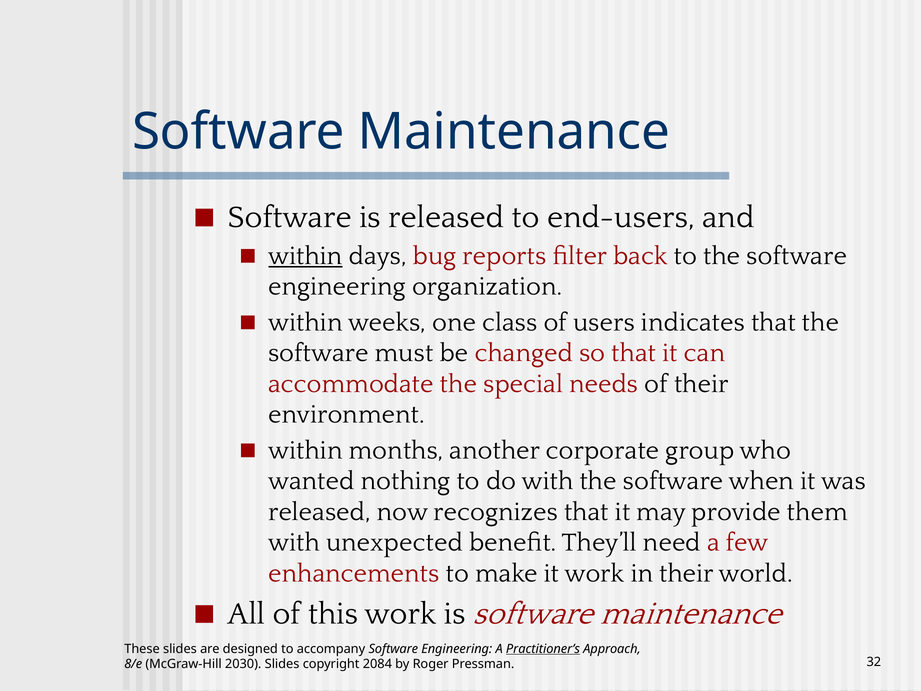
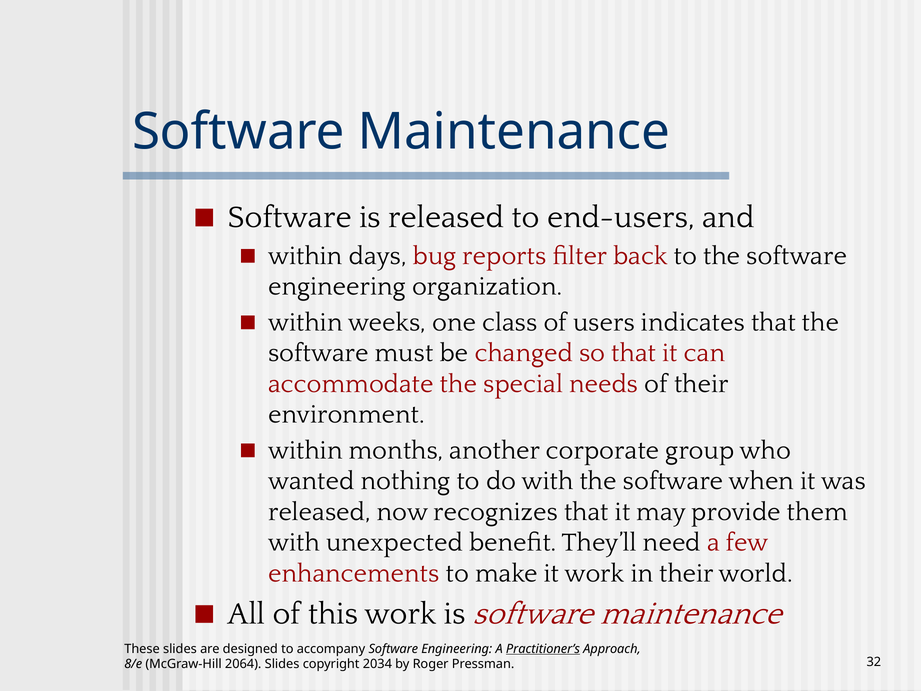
within at (305, 256) underline: present -> none
2030: 2030 -> 2064
2084: 2084 -> 2034
